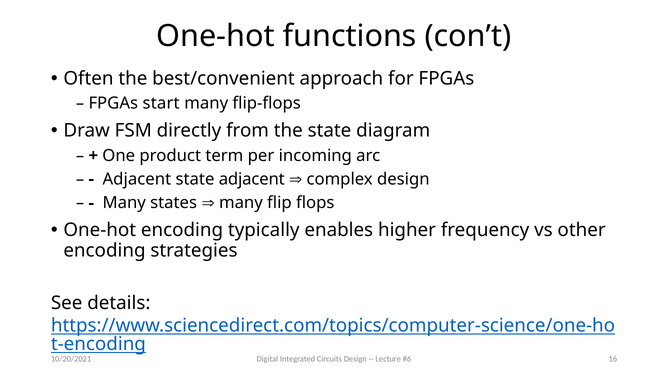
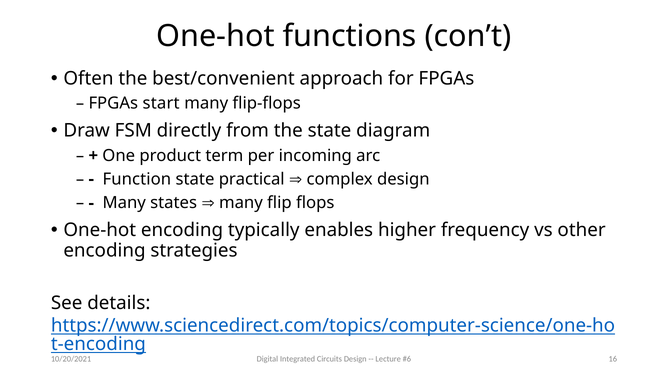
Adjacent at (137, 179): Adjacent -> Function
state adjacent: adjacent -> practical
